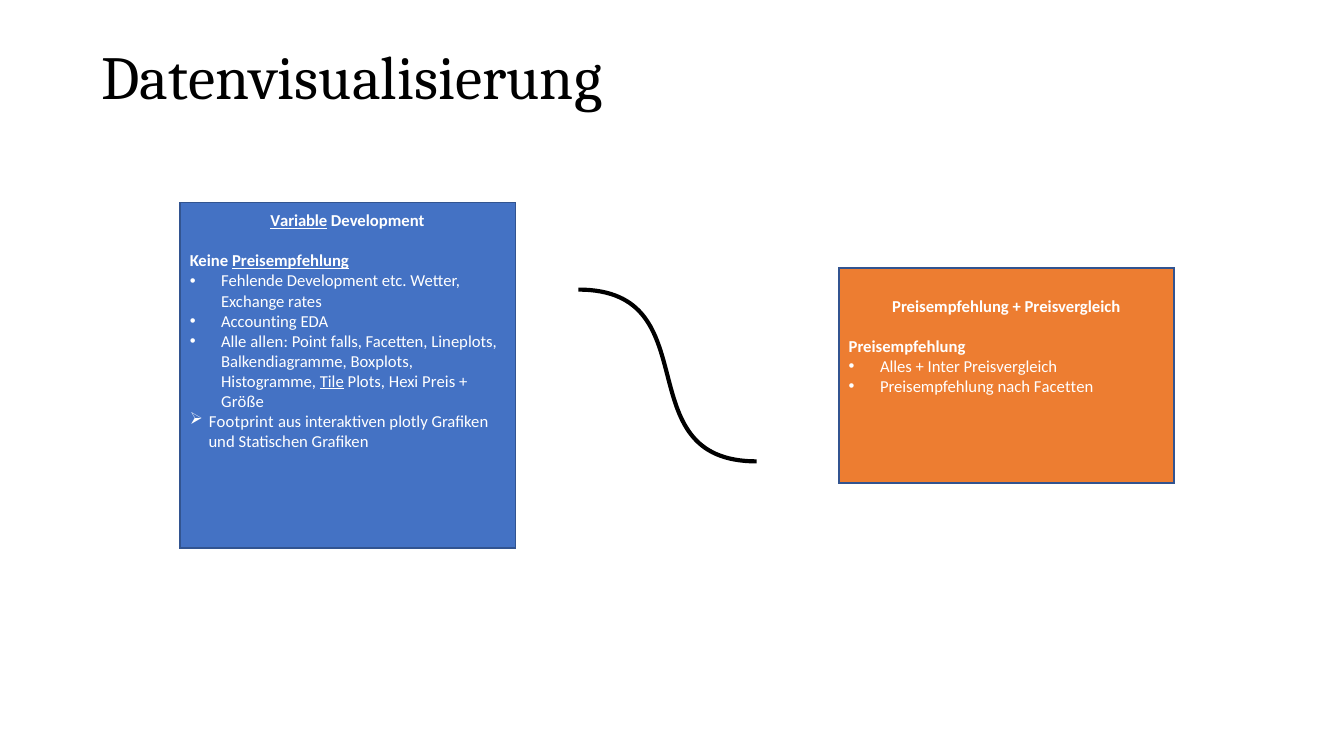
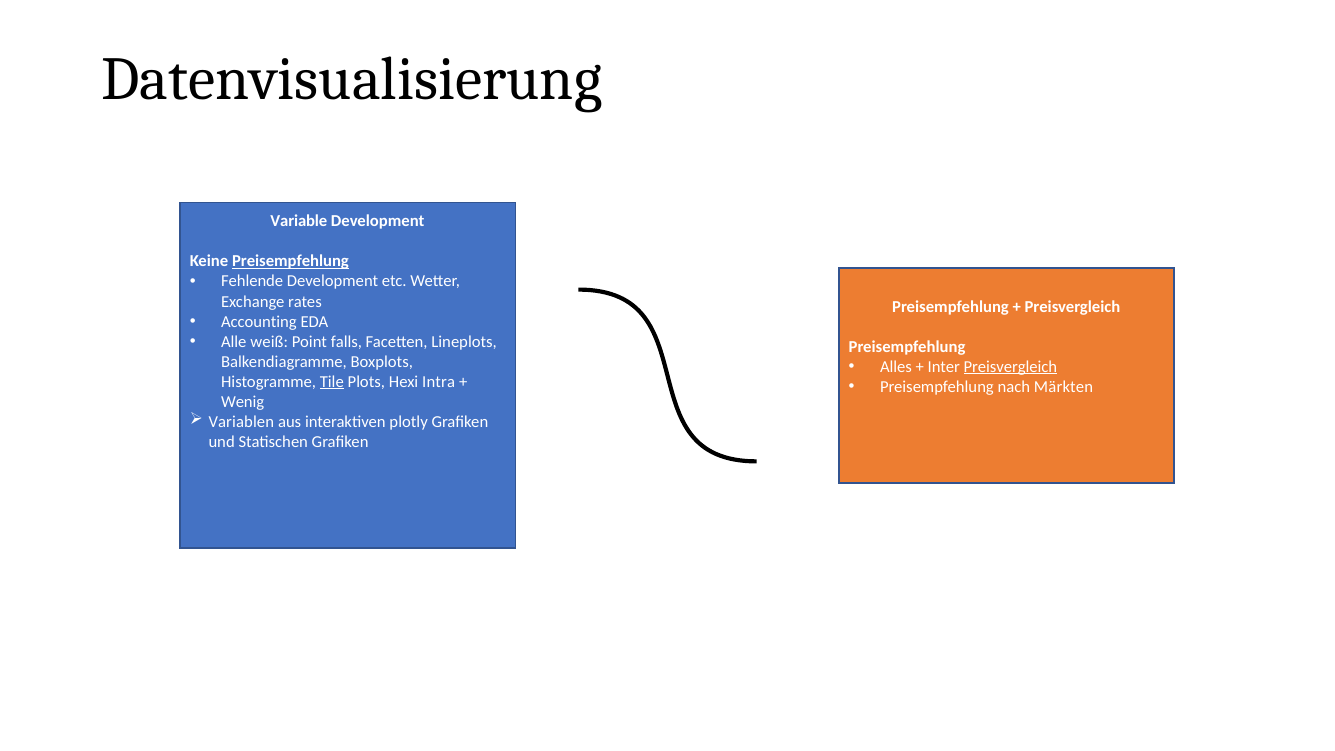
Variable underline: present -> none
allen: allen -> weiß
Preisvergleich at (1010, 367) underline: none -> present
Preis: Preis -> Intra
nach Facetten: Facetten -> Märkten
Größe: Größe -> Wenig
Footprint: Footprint -> Variablen
